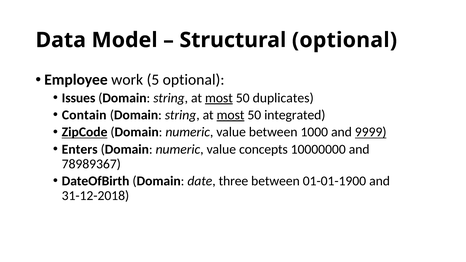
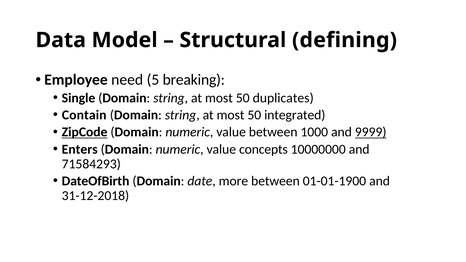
Structural optional: optional -> defining
work: work -> need
5 optional: optional -> breaking
Issues: Issues -> Single
most at (219, 98) underline: present -> none
most at (231, 115) underline: present -> none
78989367: 78989367 -> 71584293
three: three -> more
